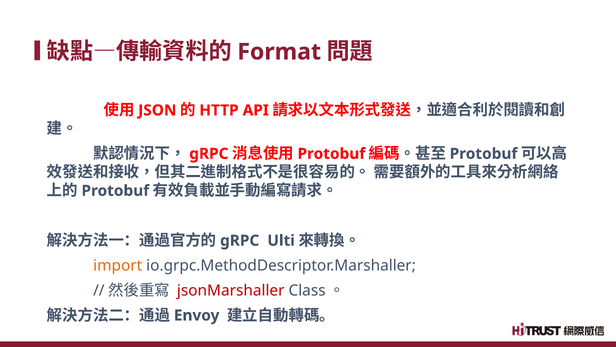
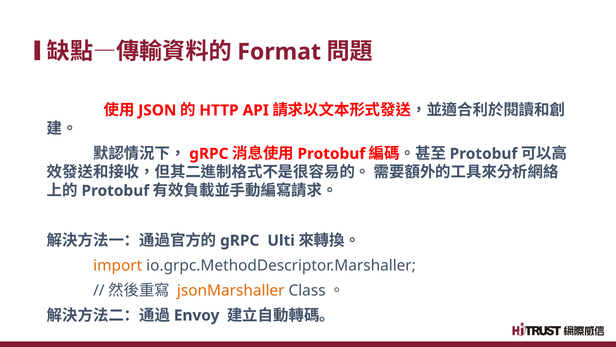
jsonMarshaller colour: red -> orange
